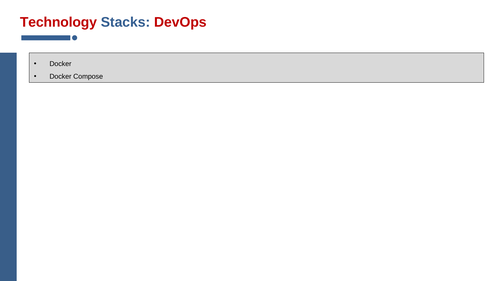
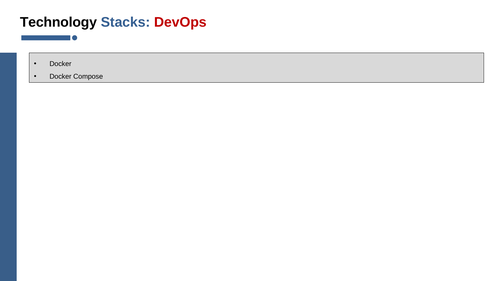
Technology colour: red -> black
